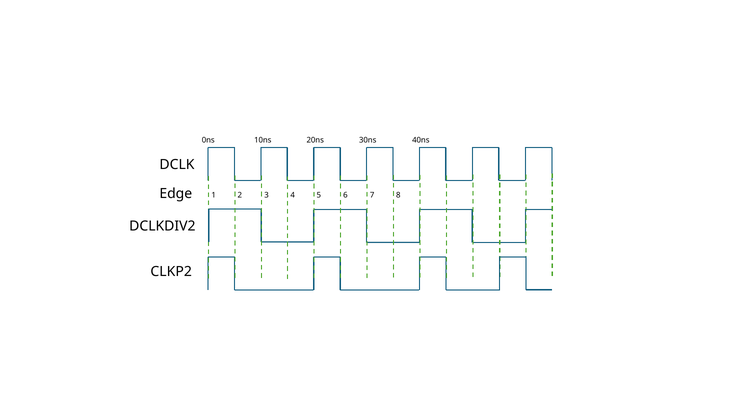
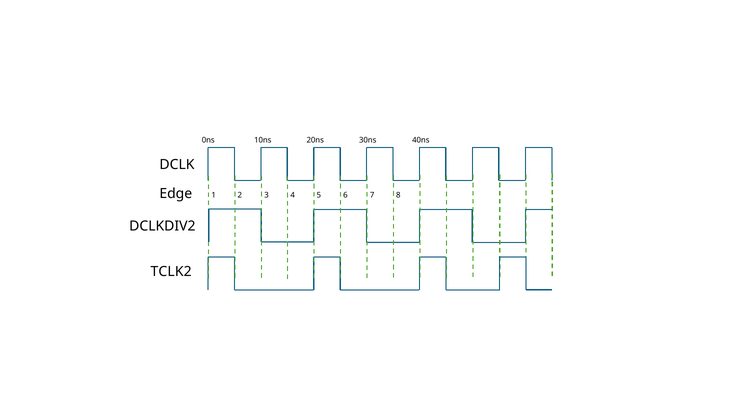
CLKP2: CLKP2 -> TCLK2
